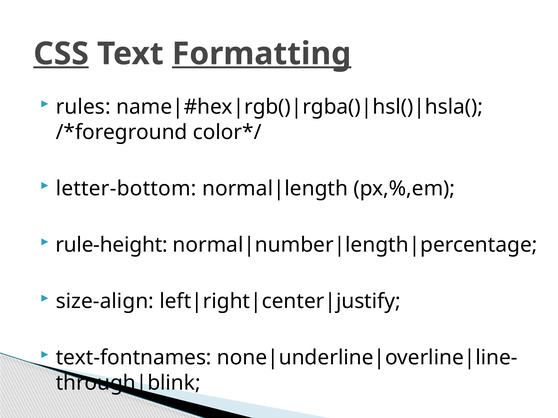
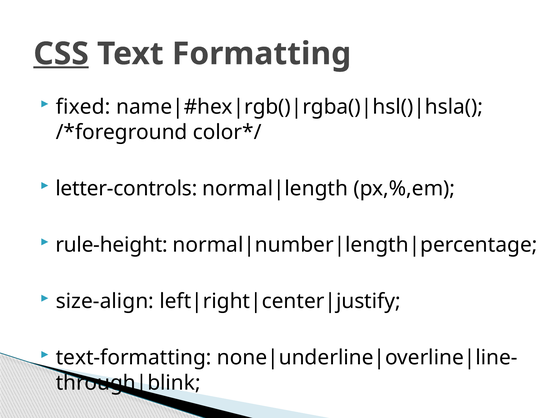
Formatting underline: present -> none
rules: rules -> fixed
letter-bottom: letter-bottom -> letter-controls
text-fontnames: text-fontnames -> text-formatting
